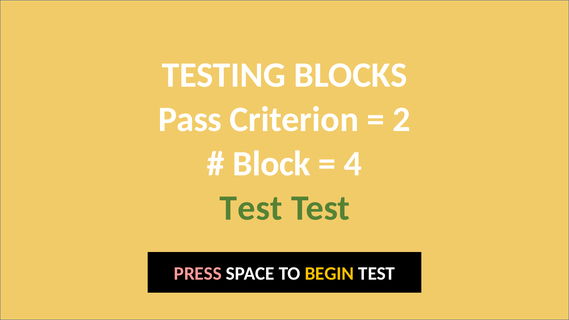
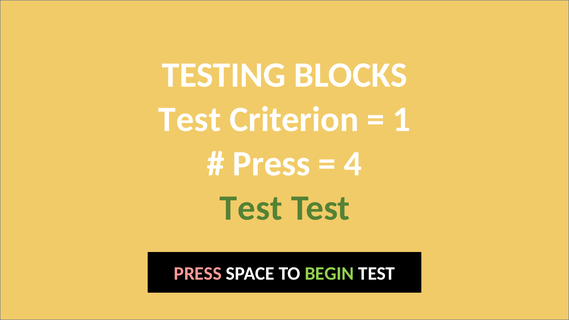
Pass at (190, 119): Pass -> Test
2: 2 -> 1
Block at (272, 164): Block -> Press
BEGIN colour: yellow -> light green
